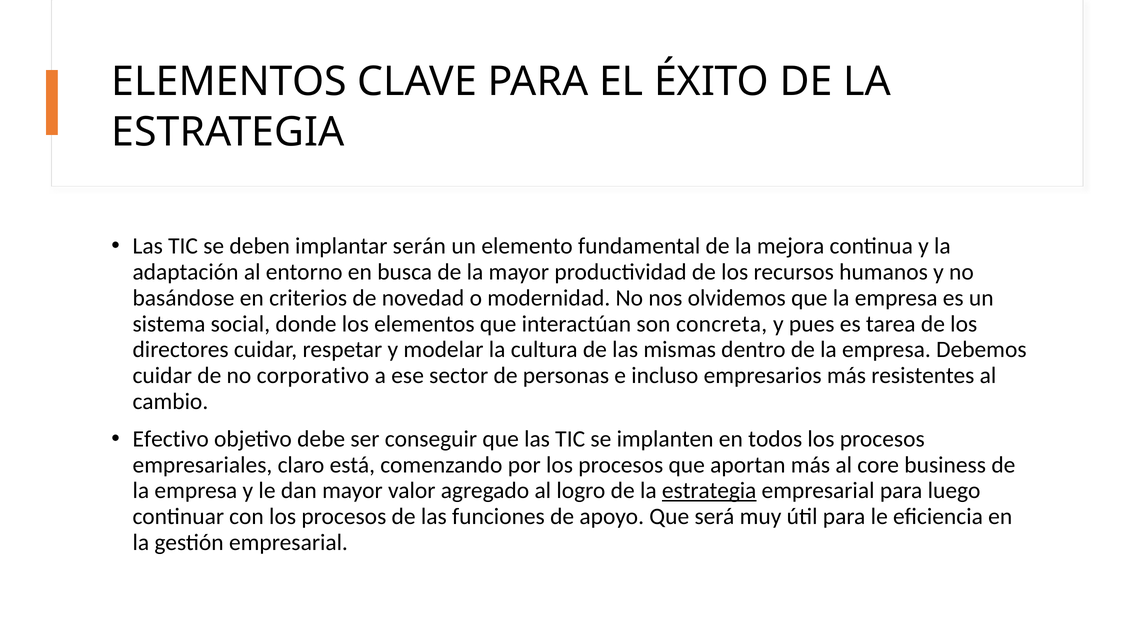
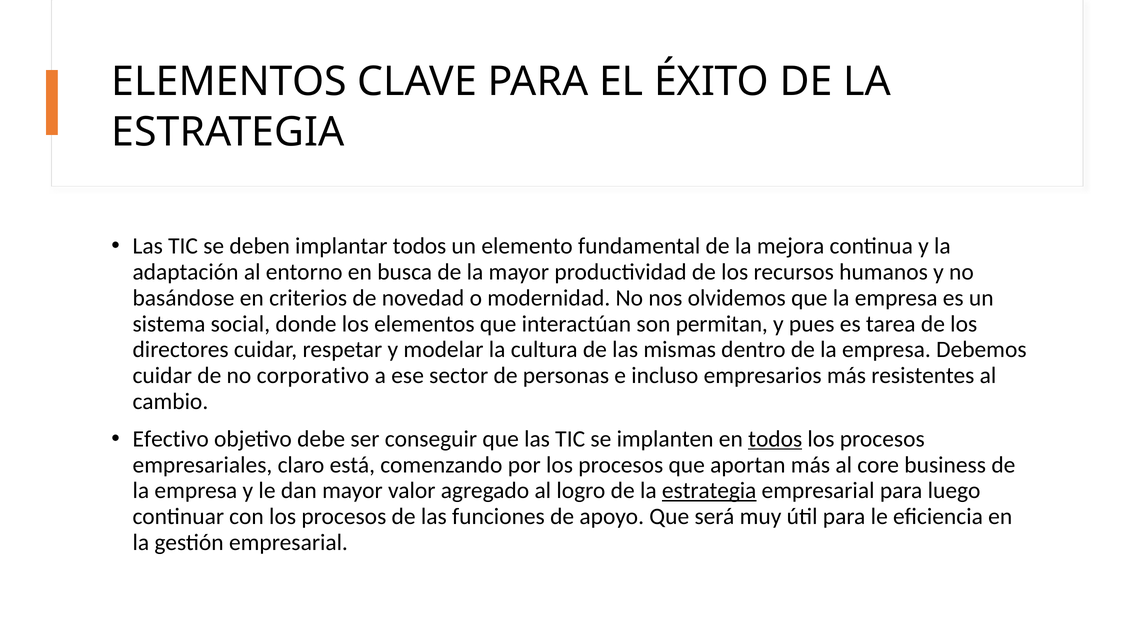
implantar serán: serán -> todos
concreta: concreta -> permitan
todos at (775, 439) underline: none -> present
